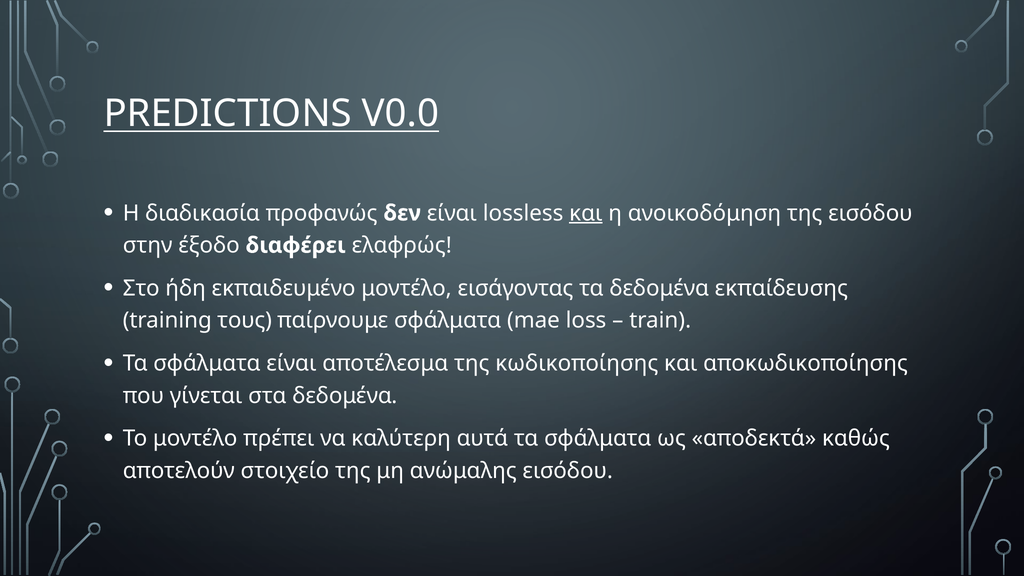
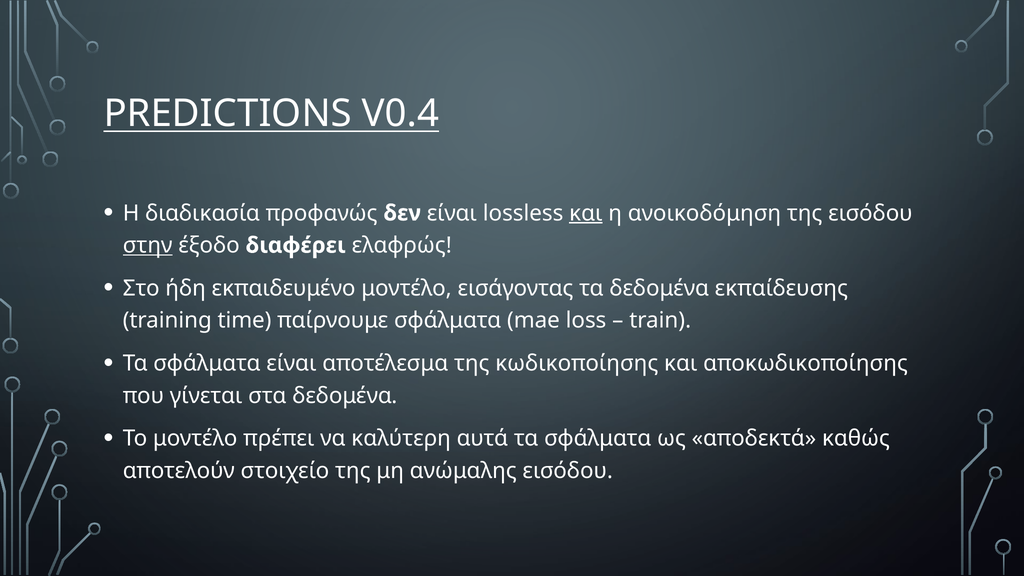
V0.0: V0.0 -> V0.4
στην underline: none -> present
τους: τους -> time
